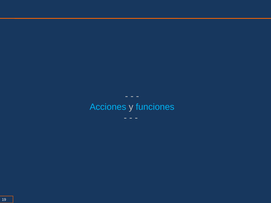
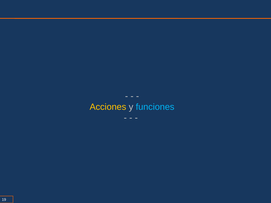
Acciones colour: light blue -> yellow
